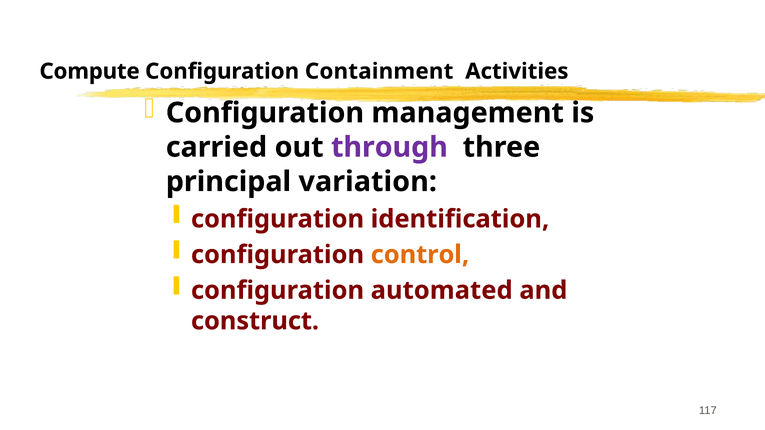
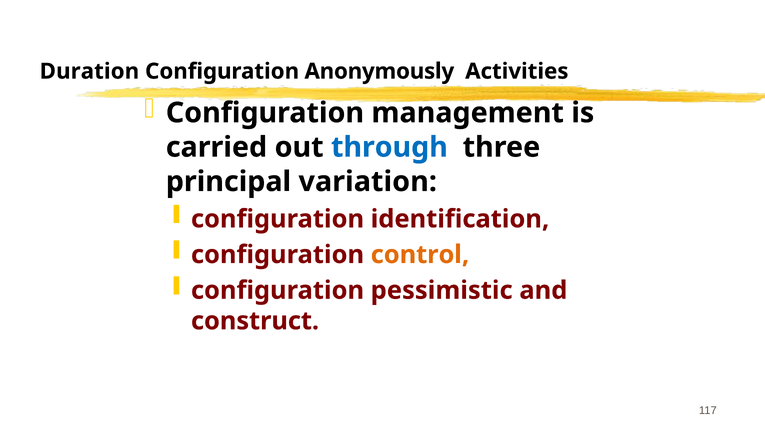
Compute: Compute -> Duration
Containment: Containment -> Anonymously
through colour: purple -> blue
automated: automated -> pessimistic
